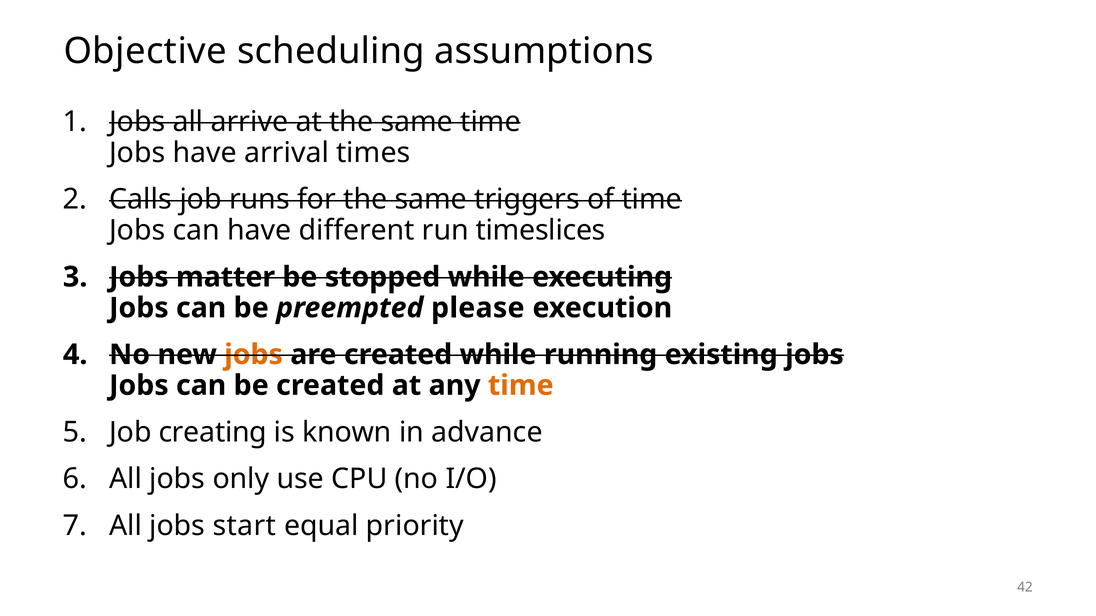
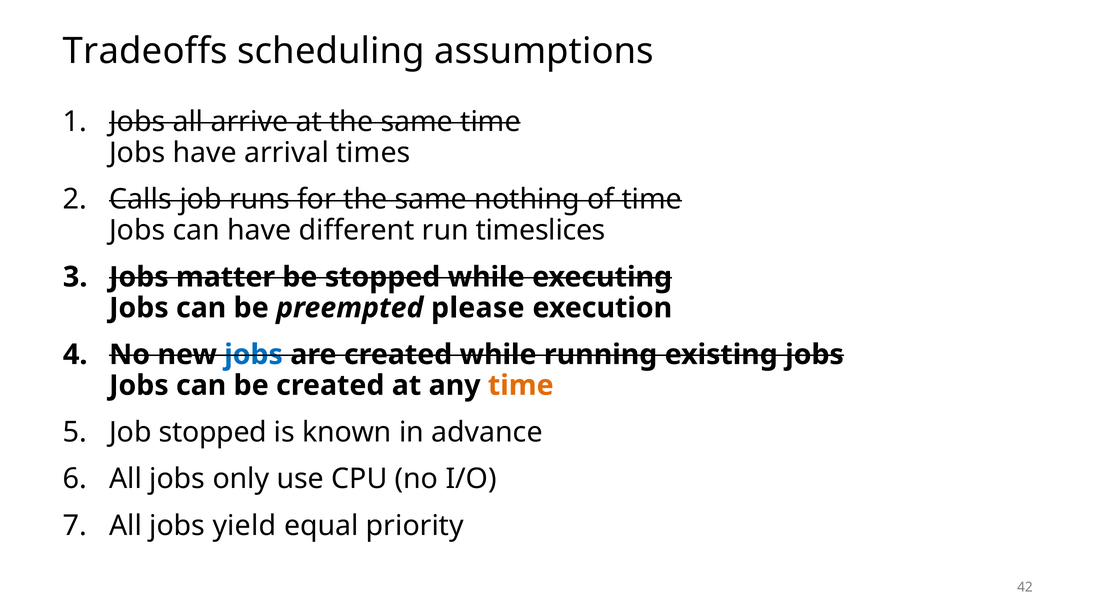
Objective: Objective -> Tradeoffs
triggers: triggers -> nothing
jobs at (254, 355) colour: orange -> blue
Job creating: creating -> stopped
start: start -> yield
